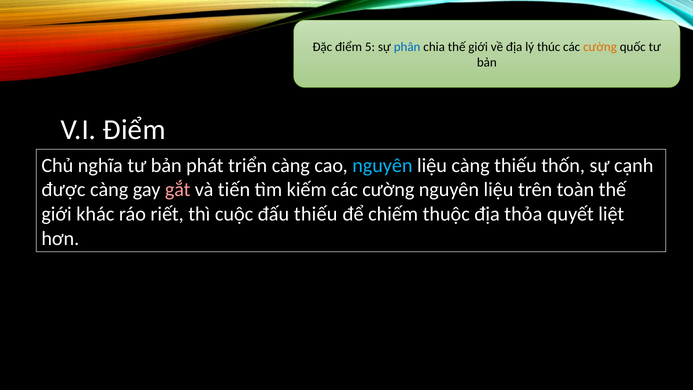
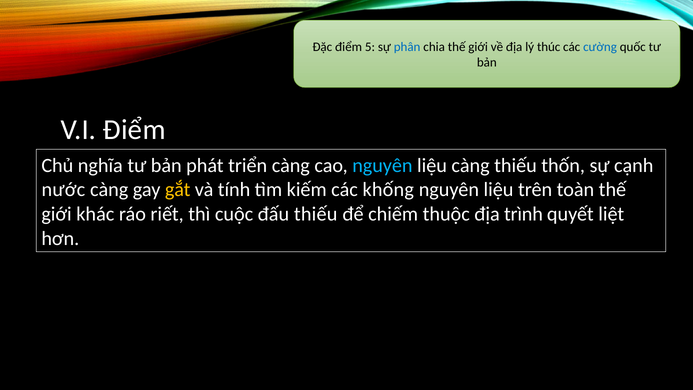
cường at (600, 47) colour: orange -> blue
được: được -> nước
gắt colour: pink -> yellow
tiến: tiến -> tính
kiếm các cường: cường -> khống
thỏa: thỏa -> trình
